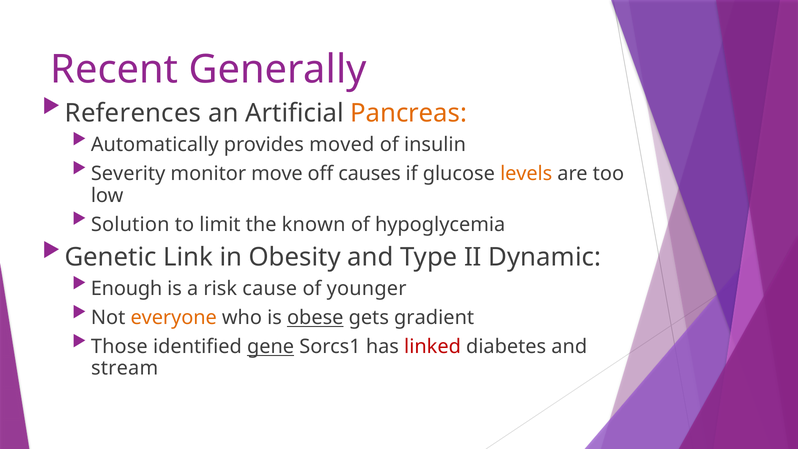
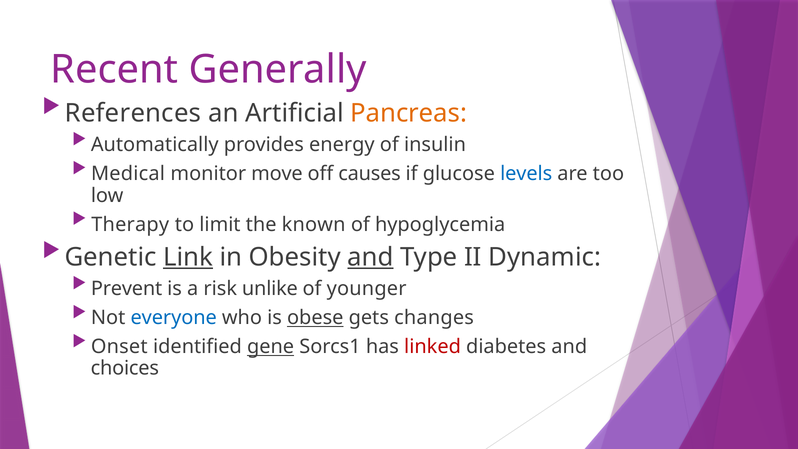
moved: moved -> energy
Severity: Severity -> Medical
levels colour: orange -> blue
Solution: Solution -> Therapy
Link underline: none -> present
and at (370, 257) underline: none -> present
Enough: Enough -> Prevent
cause: cause -> unlike
everyone colour: orange -> blue
gradient: gradient -> changes
Those: Those -> Onset
stream: stream -> choices
